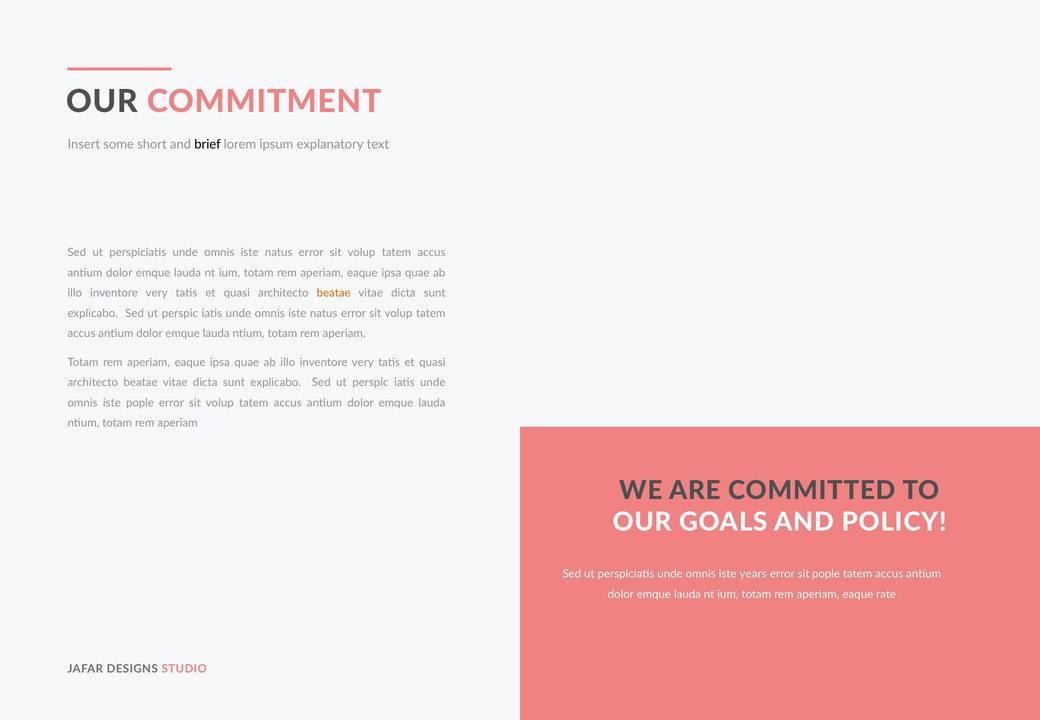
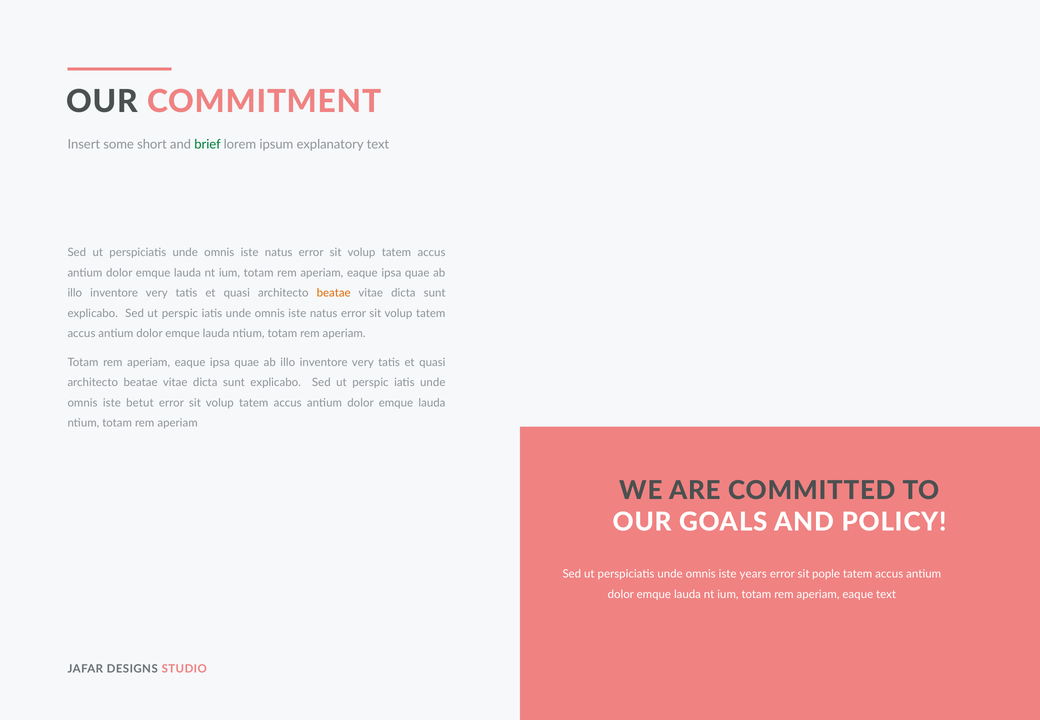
brief colour: black -> green
iste pople: pople -> betut
eaque rate: rate -> text
